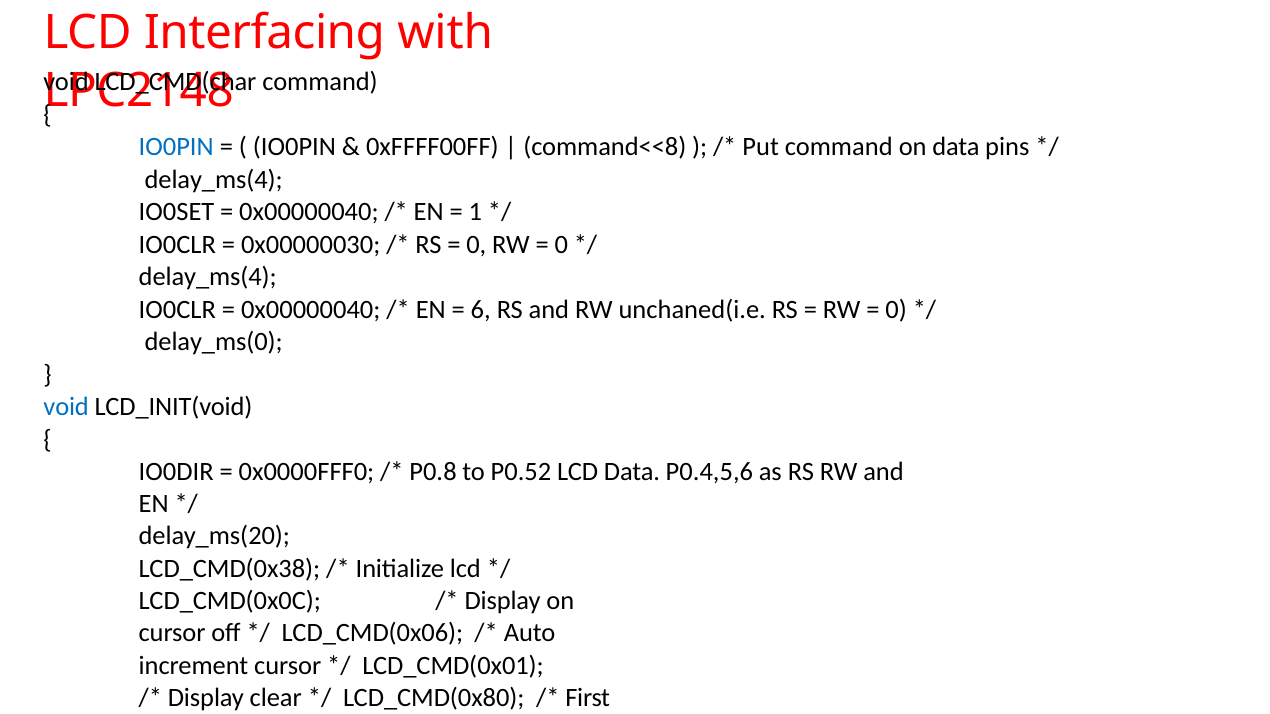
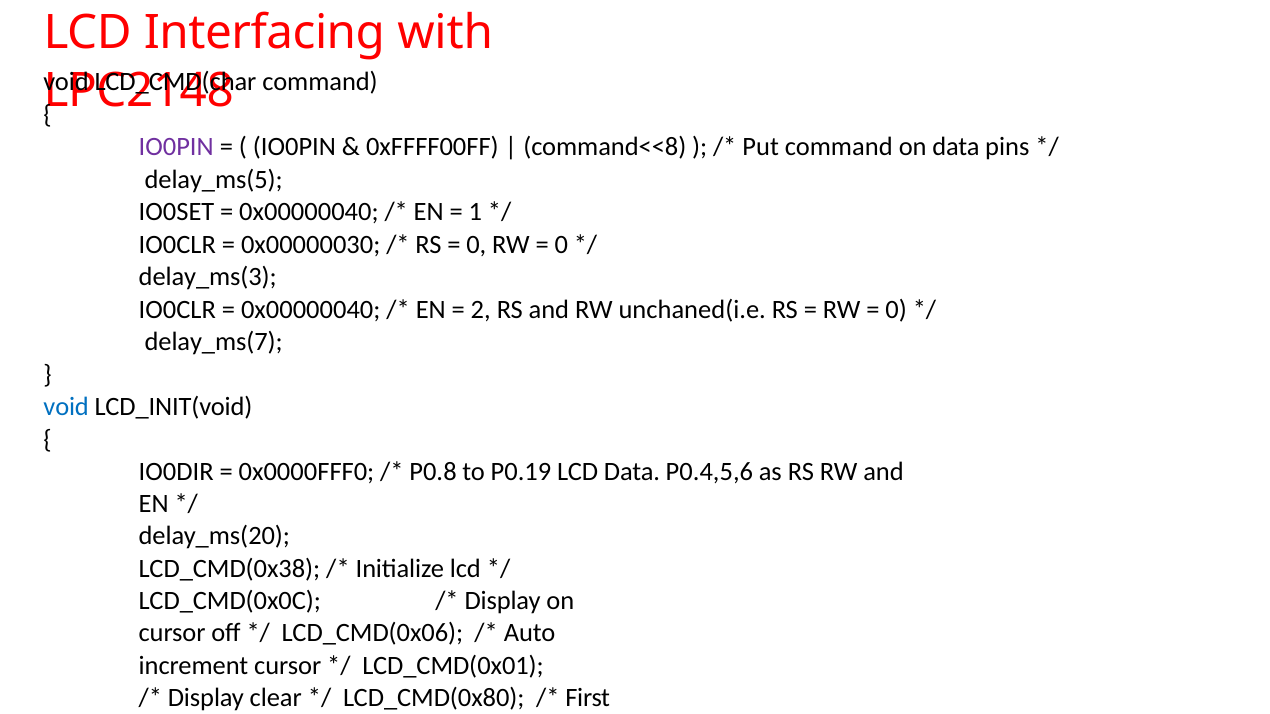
IO0PIN at (176, 147) colour: blue -> purple
delay_ms(4 at (214, 180): delay_ms(4 -> delay_ms(5
delay_ms(4 at (208, 277): delay_ms(4 -> delay_ms(3
6: 6 -> 2
delay_ms(0: delay_ms(0 -> delay_ms(7
P0.52: P0.52 -> P0.19
